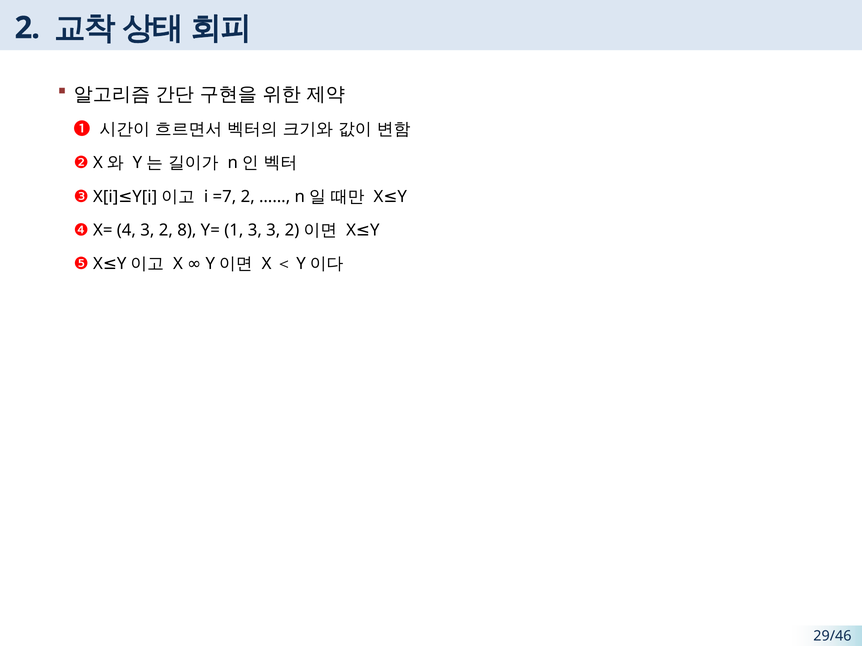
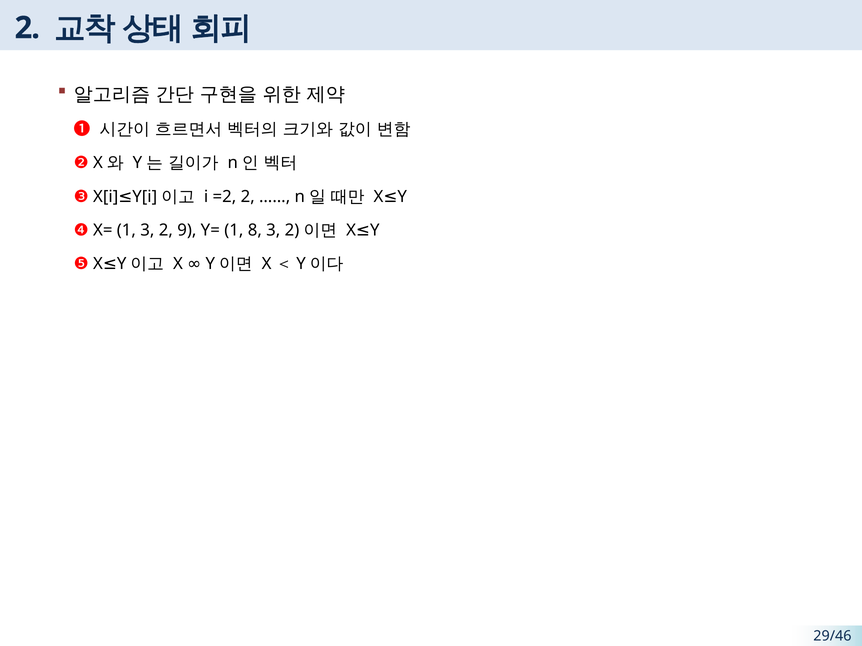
=7: =7 -> =2
X= 4: 4 -> 1
8: 8 -> 9
1 3: 3 -> 8
